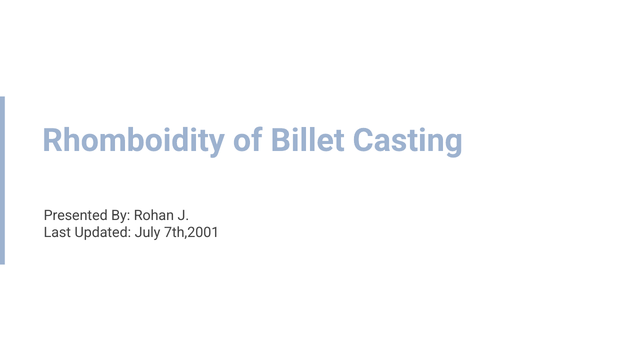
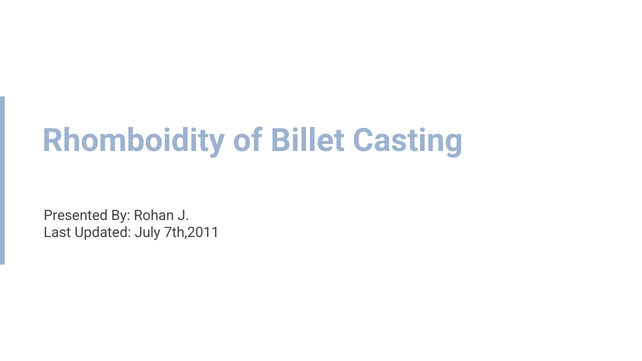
7th,2001: 7th,2001 -> 7th,2011
